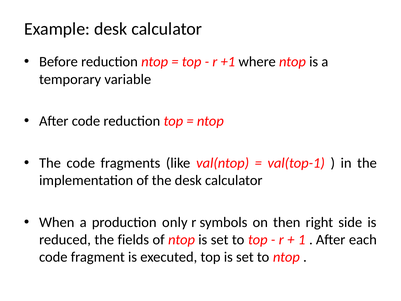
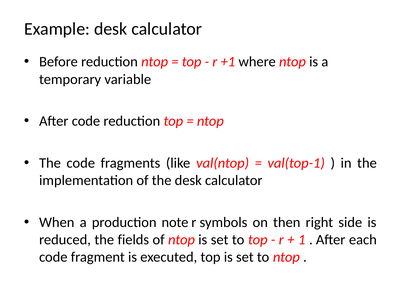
only: only -> note
